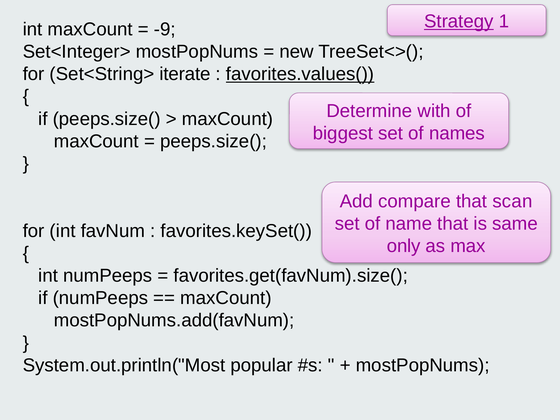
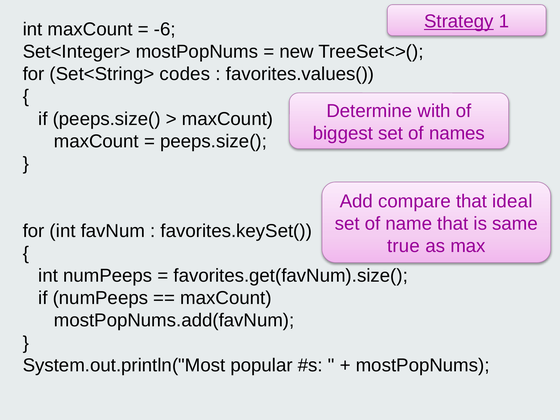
-9: -9 -> -6
iterate: iterate -> codes
favorites.values( underline: present -> none
scan: scan -> ideal
only: only -> true
